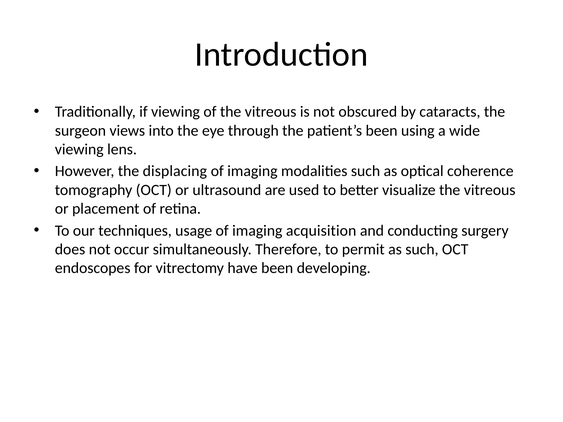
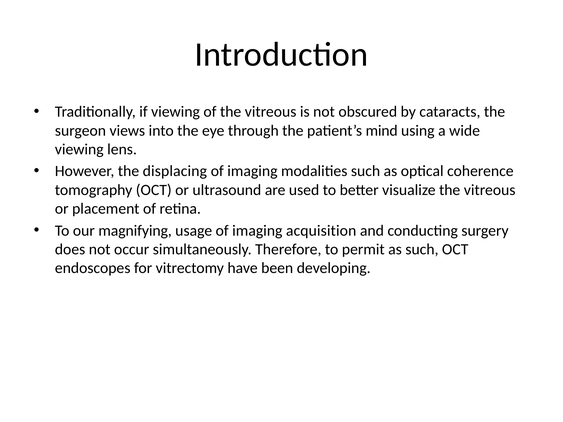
patient’s been: been -> mind
techniques: techniques -> magnifying
